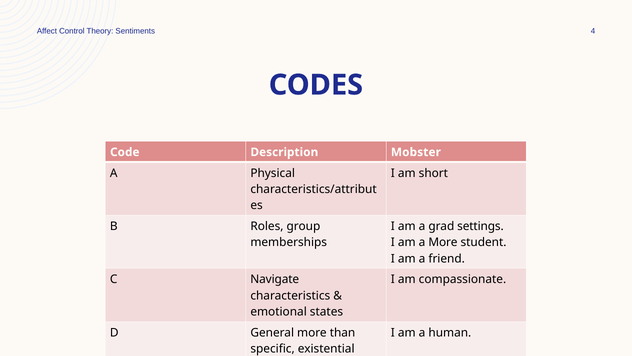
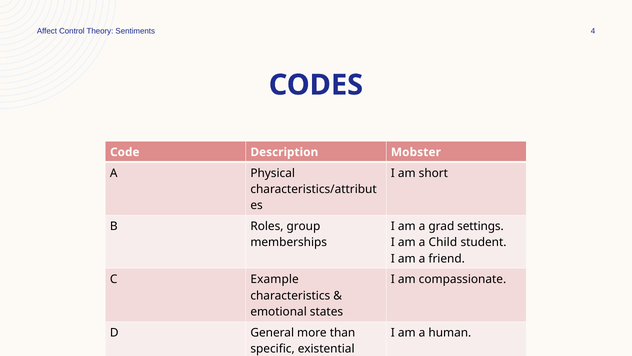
a More: More -> Child
Navigate: Navigate -> Example
